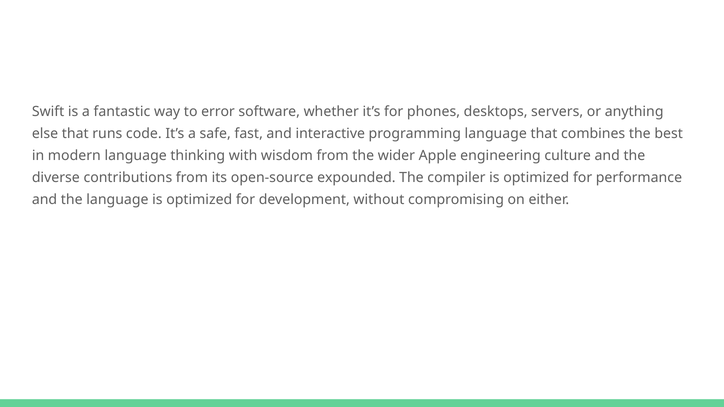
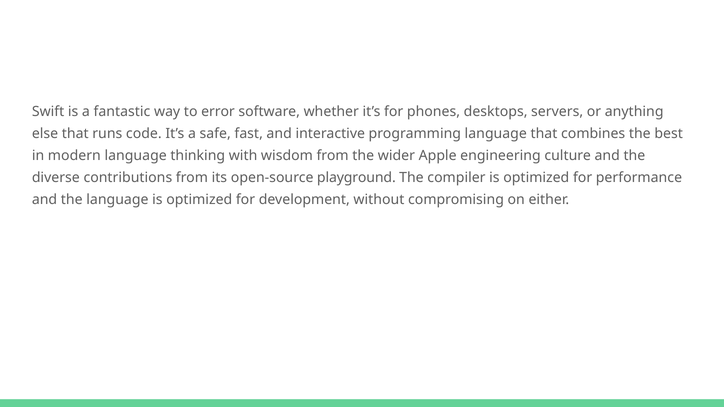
expounded: expounded -> playground
